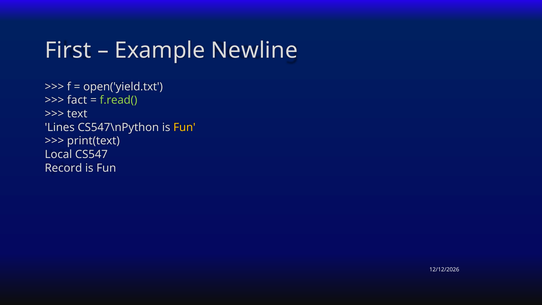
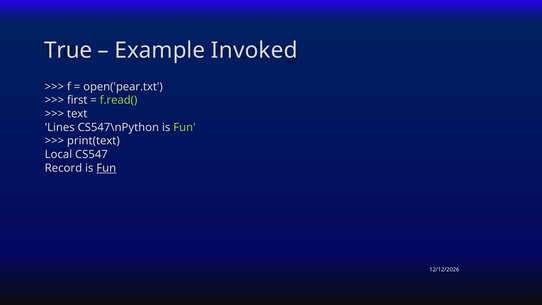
First: First -> True
Newline: Newline -> Invoked
open('yield.txt: open('yield.txt -> open('pear.txt
fact: fact -> first
Fun at (184, 127) colour: yellow -> light green
Fun at (106, 168) underline: none -> present
